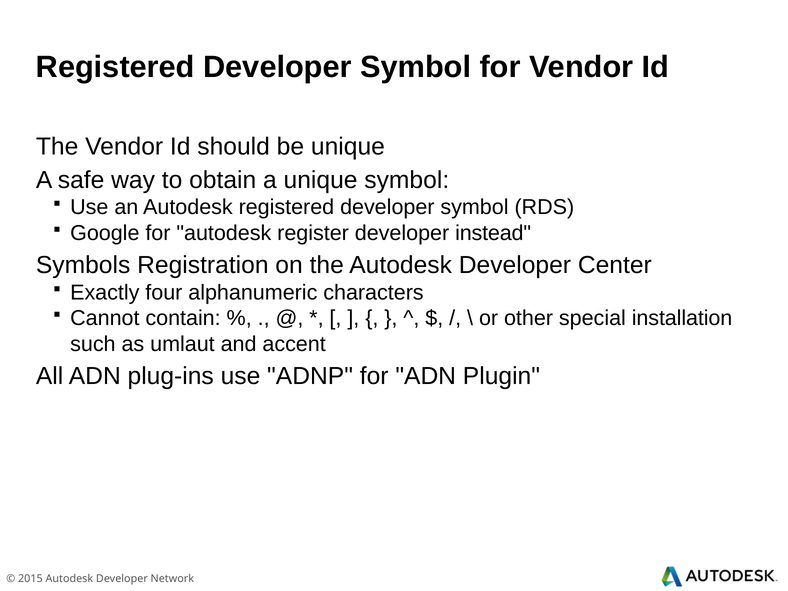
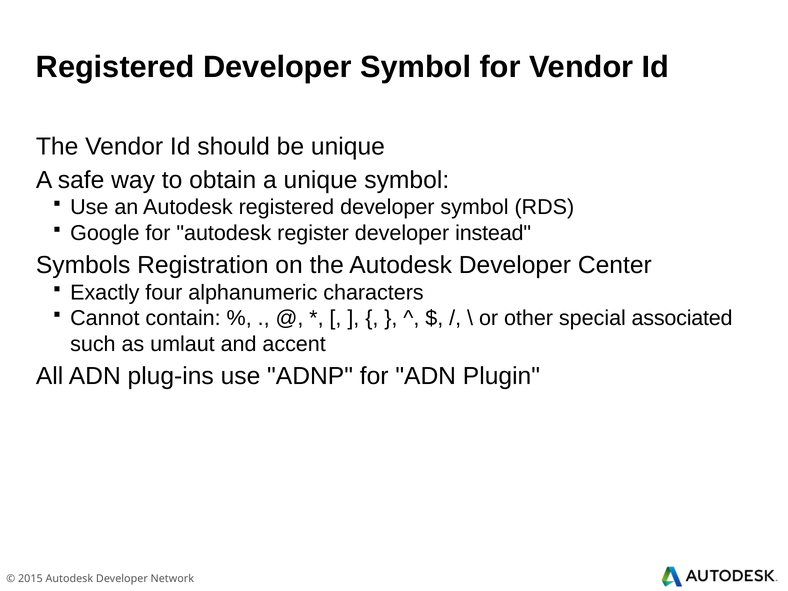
installation: installation -> associated
